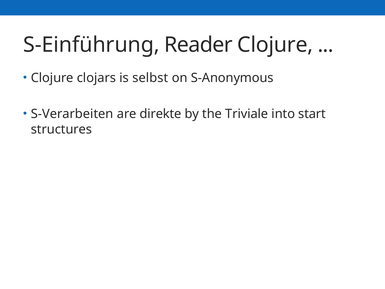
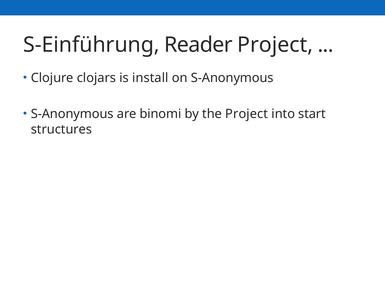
Reader Clojure: Clojure -> Project
selbst: selbst -> install
S-Verarbeiten at (72, 114): S-Verarbeiten -> S-Anonymous
direkte: direkte -> binomi
the Triviale: Triviale -> Project
